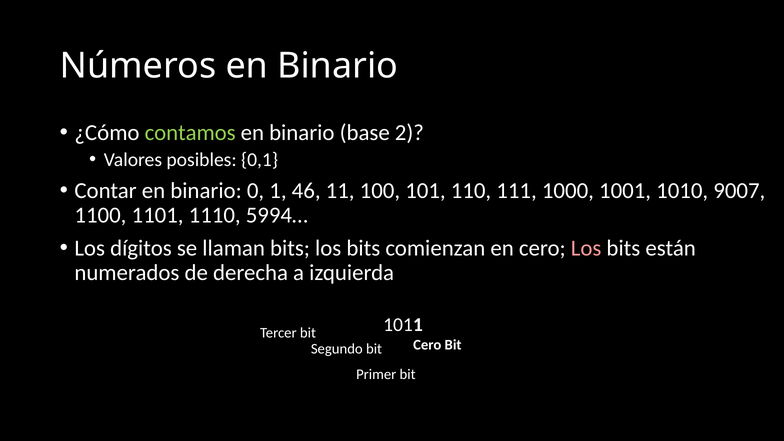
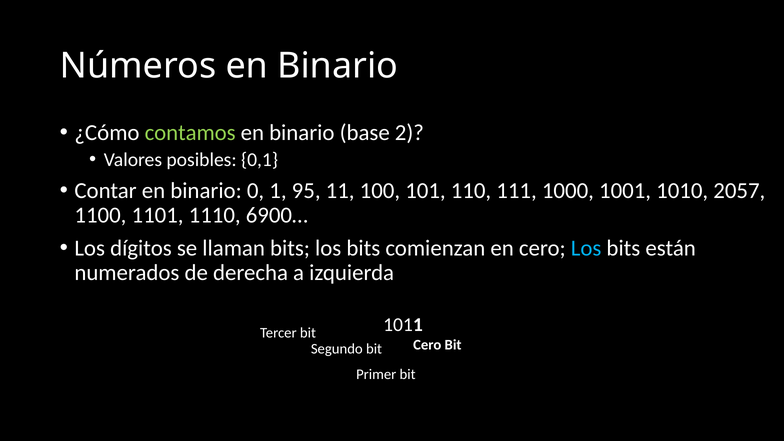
46: 46 -> 95
9007: 9007 -> 2057
5994…: 5994… -> 6900…
Los at (586, 248) colour: pink -> light blue
